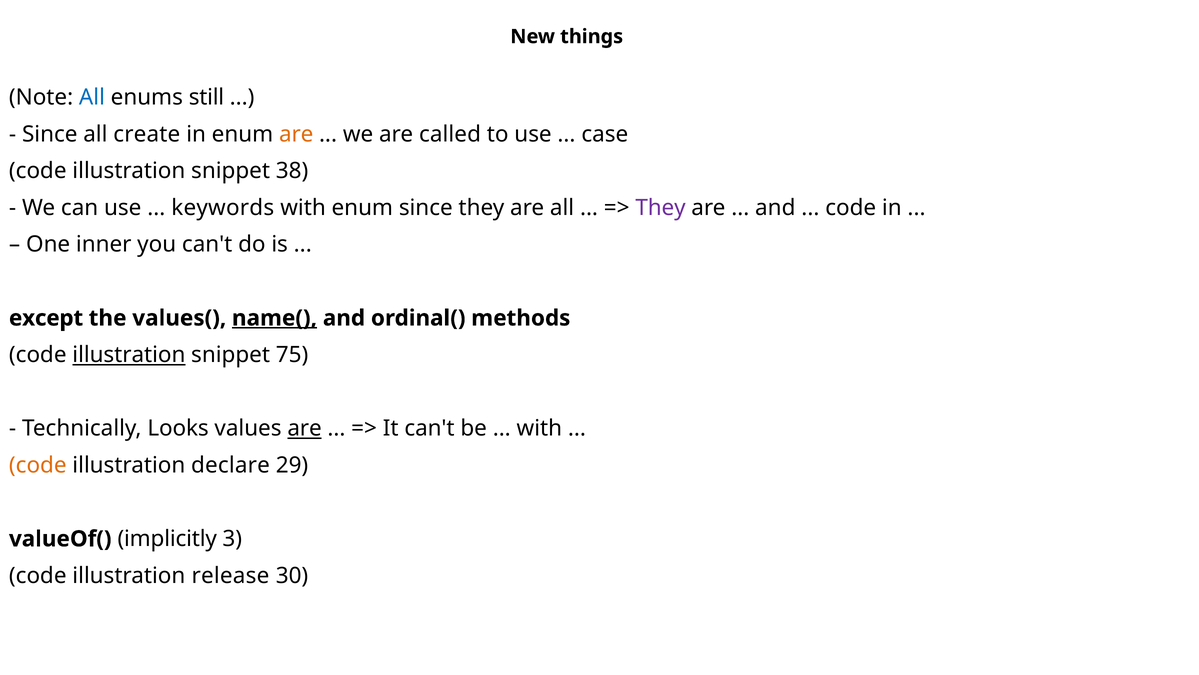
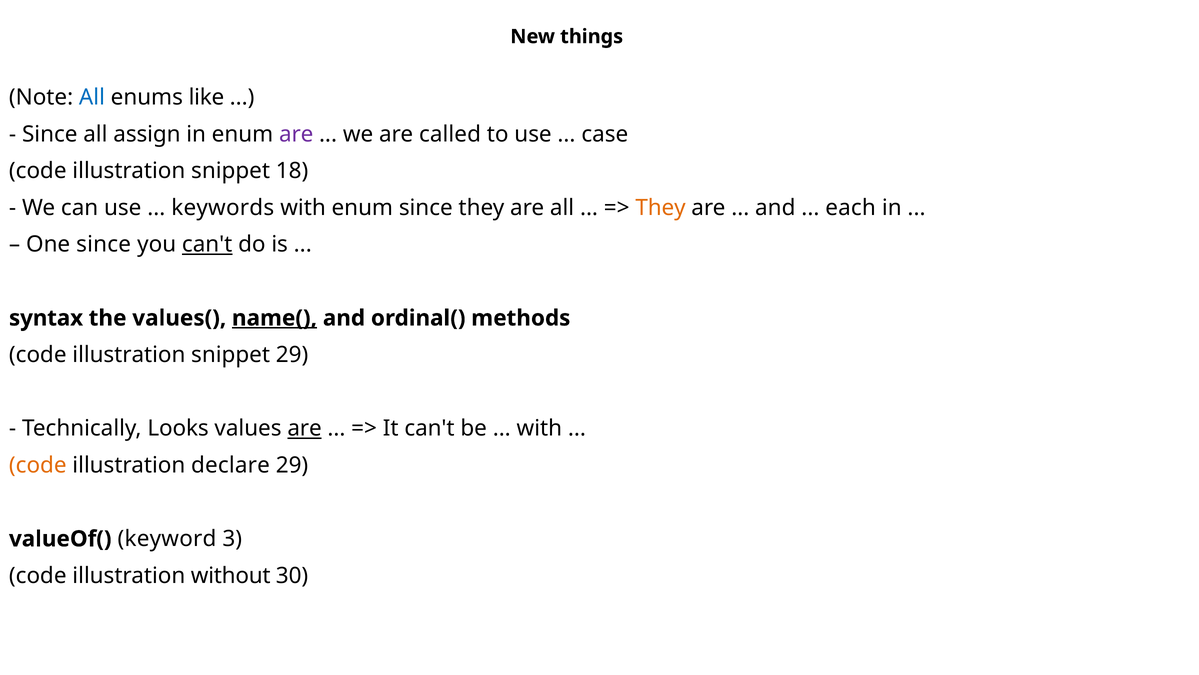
still: still -> like
create: create -> assign
are at (296, 134) colour: orange -> purple
38: 38 -> 18
They at (661, 208) colour: purple -> orange
code at (851, 208): code -> each
One inner: inner -> since
can't at (207, 244) underline: none -> present
except: except -> syntax
illustration at (129, 355) underline: present -> none
snippet 75: 75 -> 29
implicitly: implicitly -> keyword
release: release -> without
